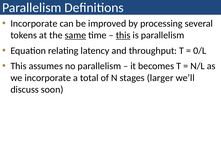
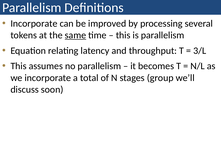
this at (123, 35) underline: present -> none
0/L: 0/L -> 3/L
larger: larger -> group
